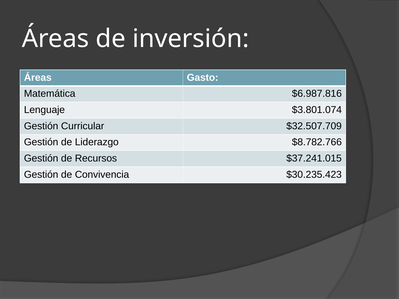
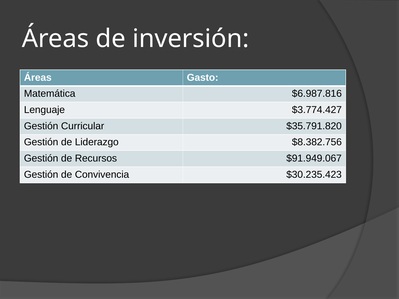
$3.801.074: $3.801.074 -> $3.774.427
$32.507.709: $32.507.709 -> $35.791.820
$8.782.766: $8.782.766 -> $8.382.756
$37.241.015: $37.241.015 -> $91.949.067
